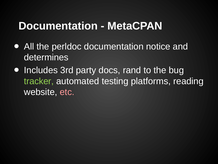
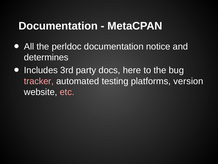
rand: rand -> here
tracker colour: light green -> pink
reading: reading -> version
